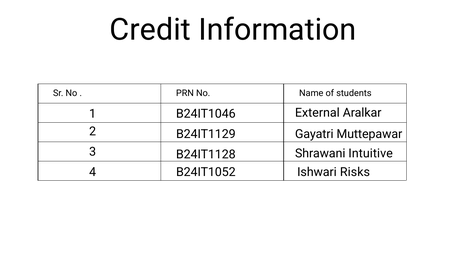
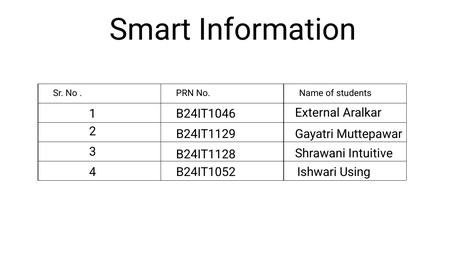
Credit: Credit -> Smart
Risks: Risks -> Using
